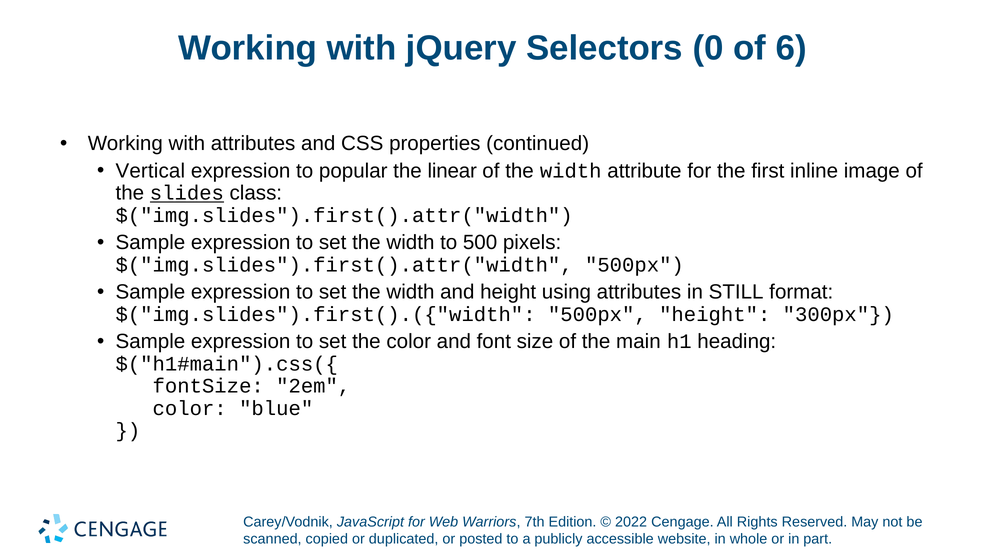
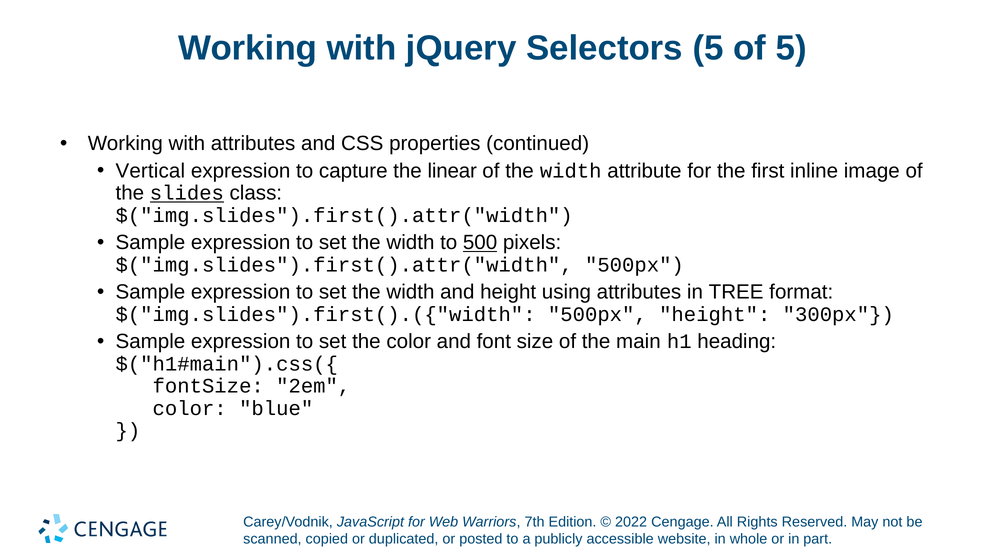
Selectors 0: 0 -> 5
of 6: 6 -> 5
popular: popular -> capture
500 underline: none -> present
STILL: STILL -> TREE
